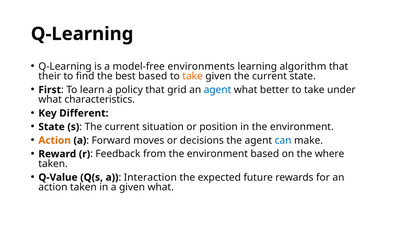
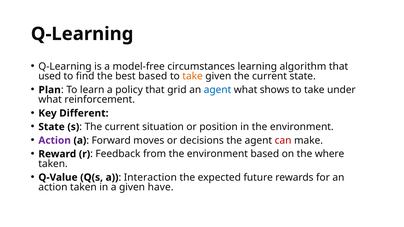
environments: environments -> circumstances
their: their -> used
First: First -> Plan
better: better -> shows
characteristics: characteristics -> reinforcement
Action at (55, 141) colour: orange -> purple
can colour: blue -> red
given what: what -> have
